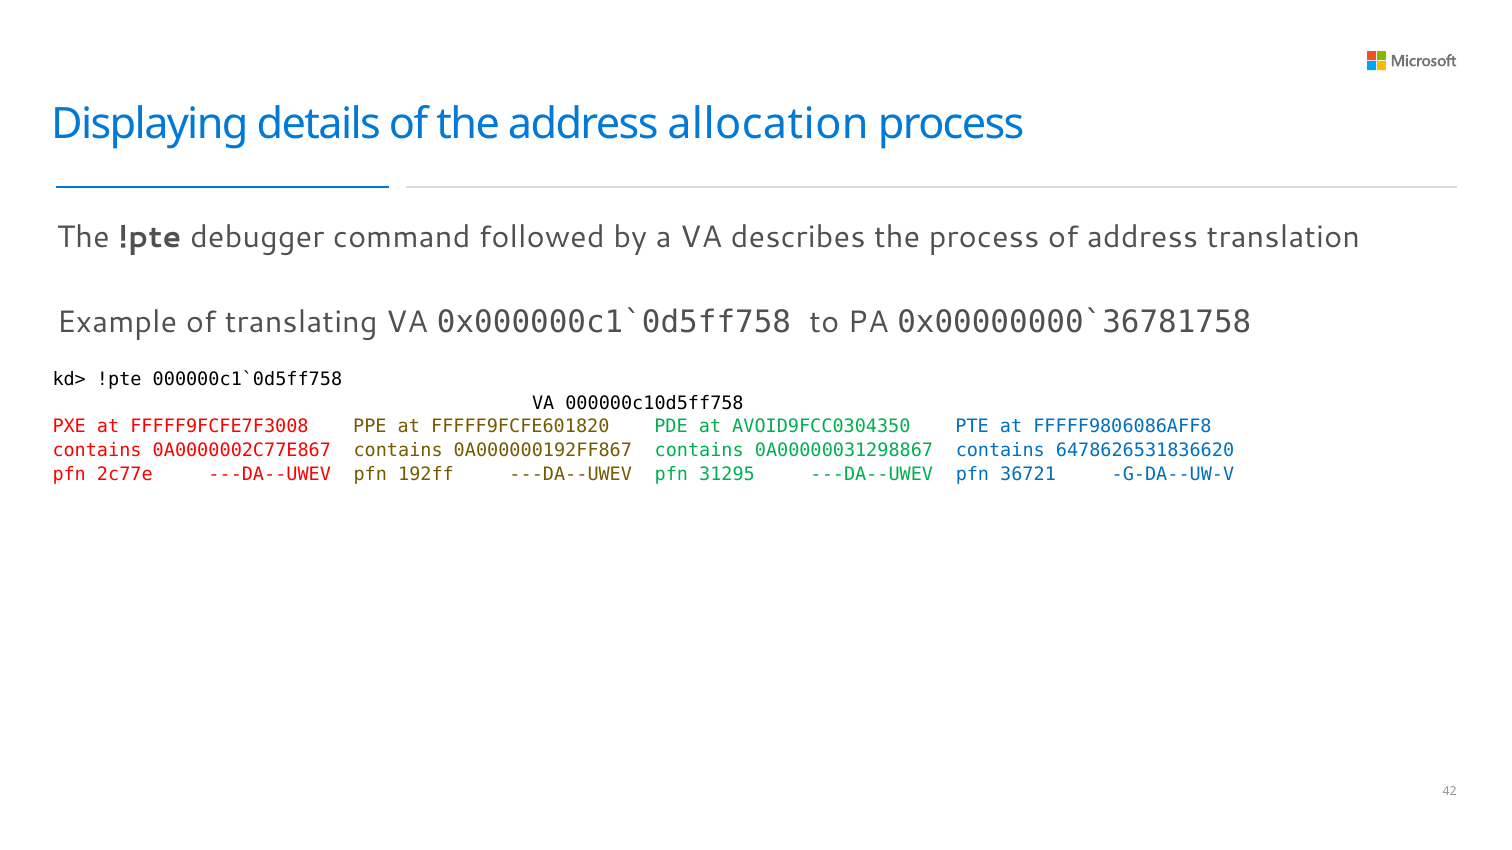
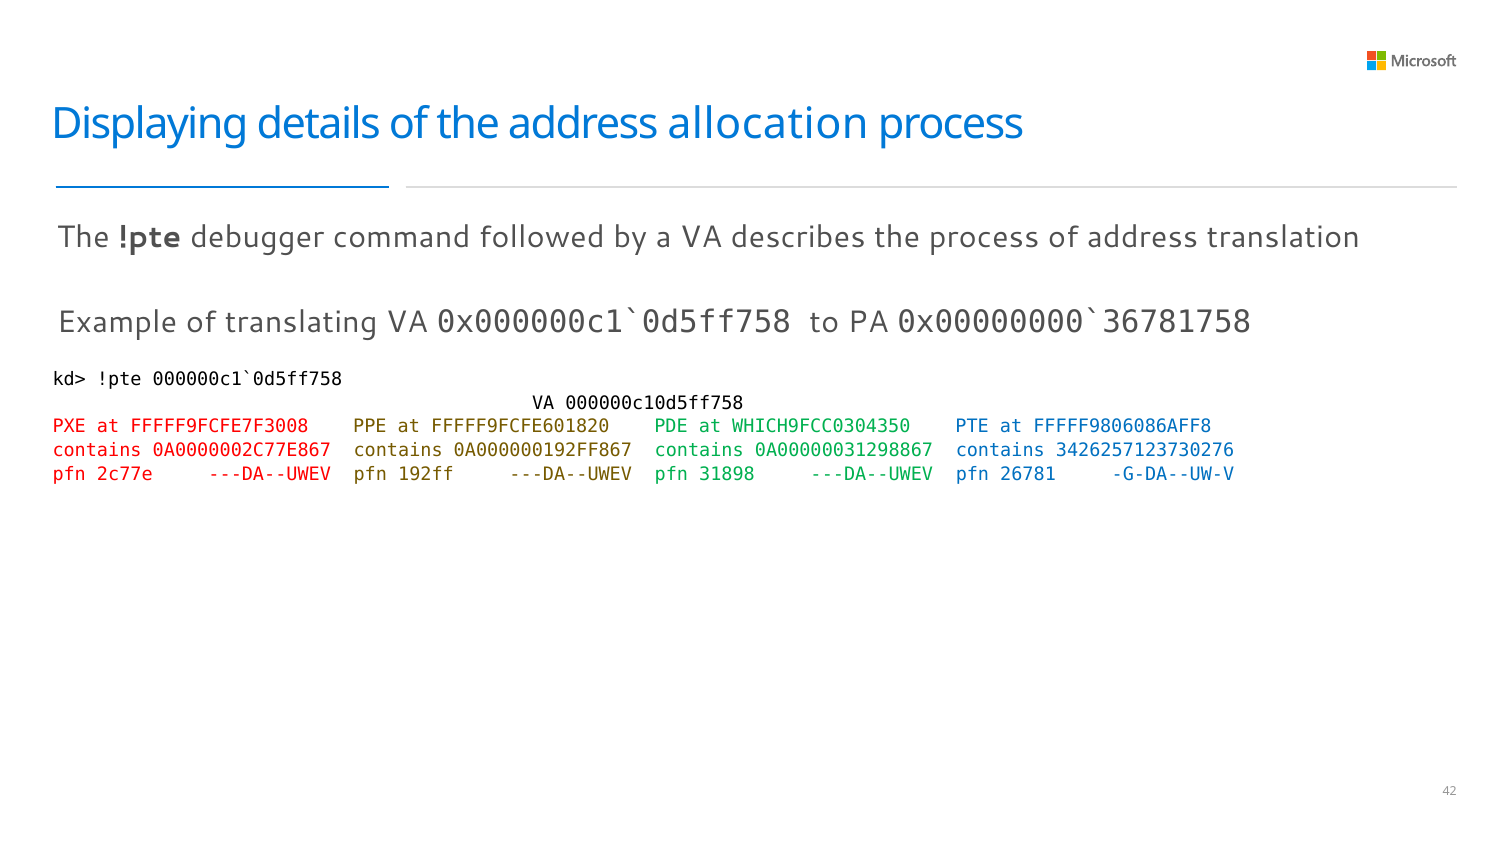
AVOID9FCC0304350: AVOID9FCC0304350 -> WHICH9FCC0304350
6478626531836620: 6478626531836620 -> 3426257123730276
31295: 31295 -> 31898
36721: 36721 -> 26781
